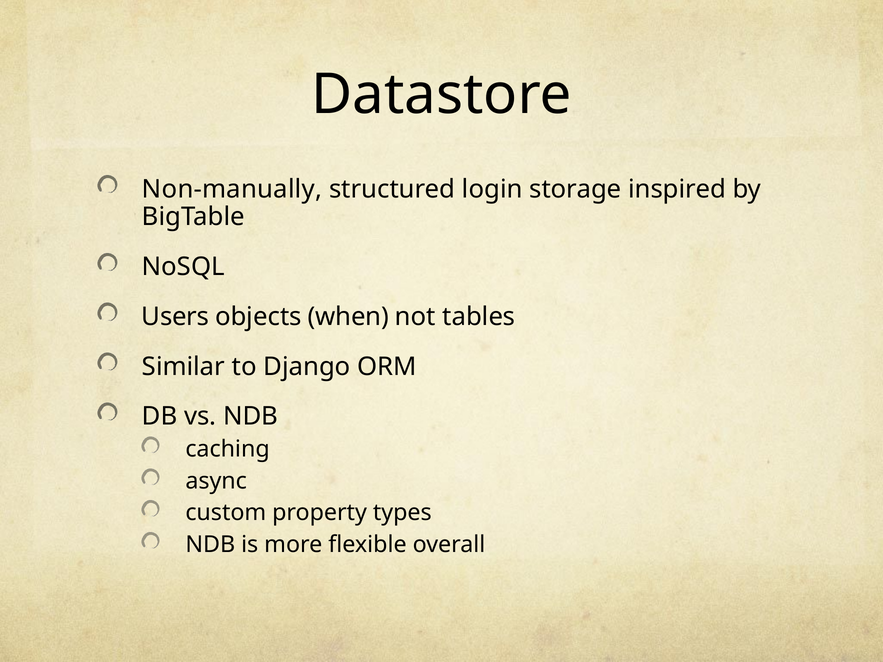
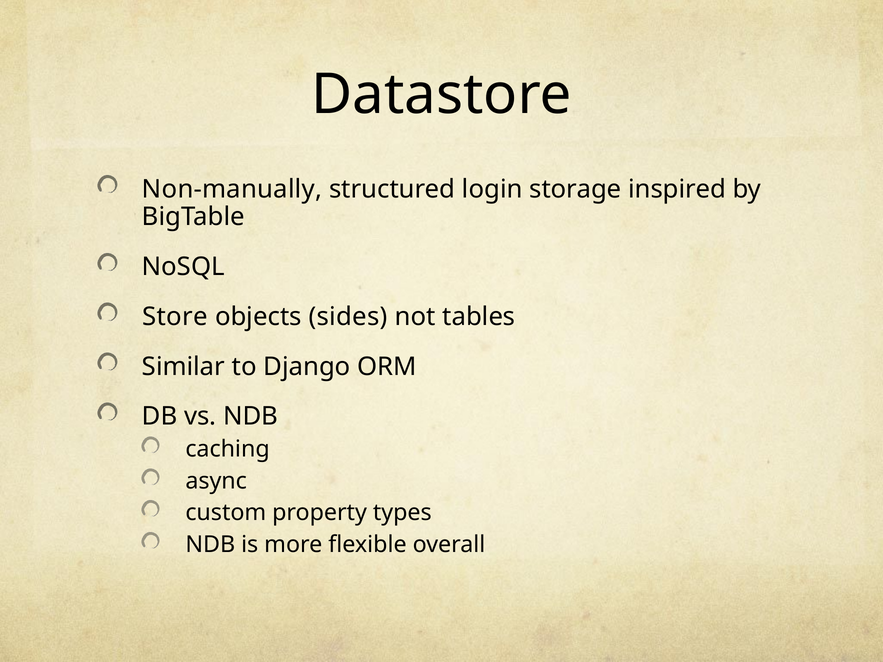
Users: Users -> Store
when: when -> sides
